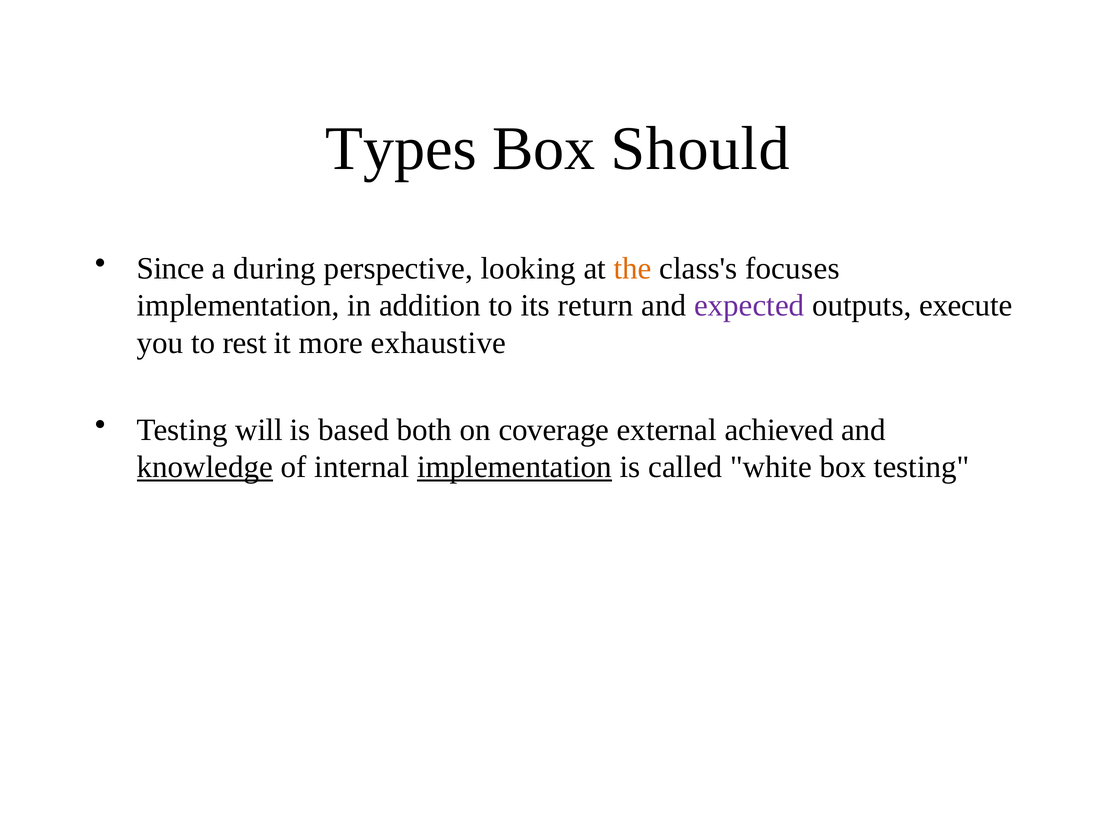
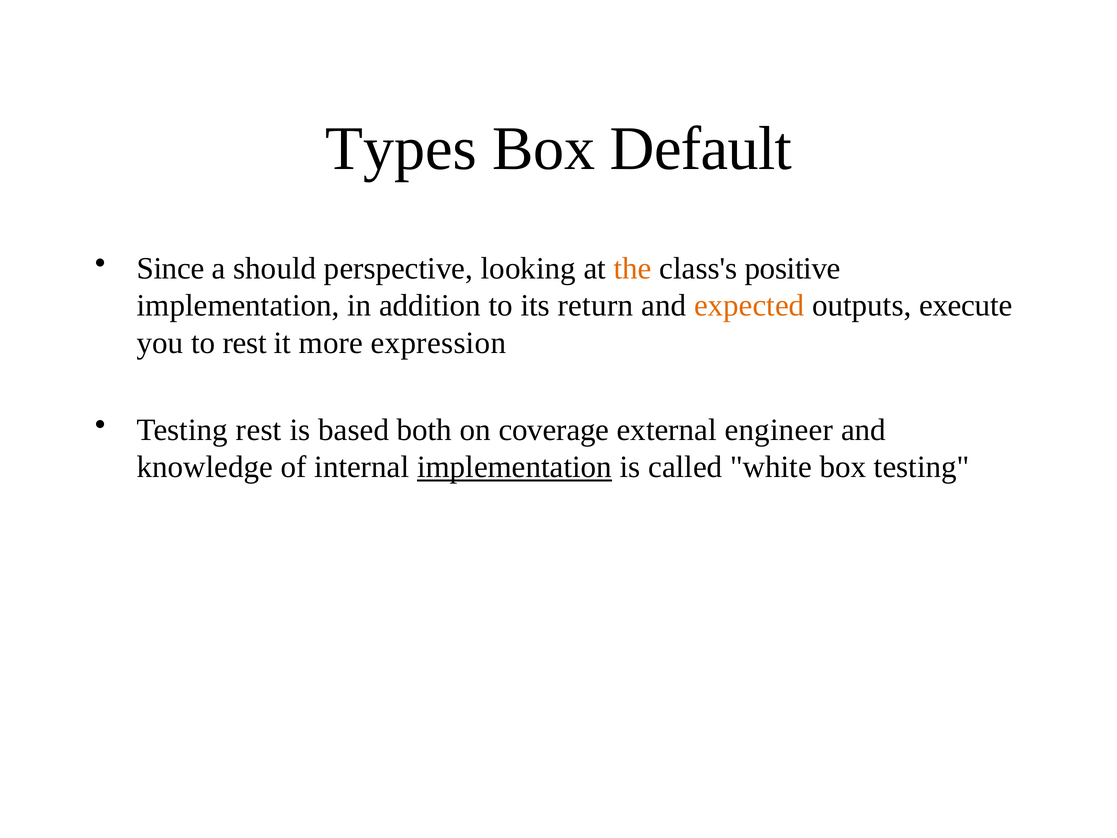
Should: Should -> Default
during: during -> should
focuses: focuses -> positive
expected colour: purple -> orange
exhaustive: exhaustive -> expression
Testing will: will -> rest
achieved: achieved -> engineer
knowledge underline: present -> none
